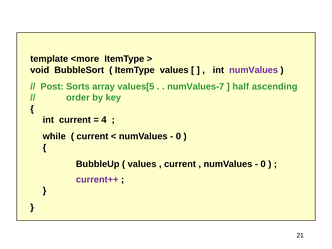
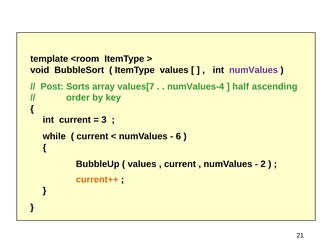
<more: <more -> <room
values[5: values[5 -> values[7
numValues-7: numValues-7 -> numValues-4
4: 4 -> 3
0 at (178, 136): 0 -> 6
0 at (263, 164): 0 -> 2
current++ colour: purple -> orange
